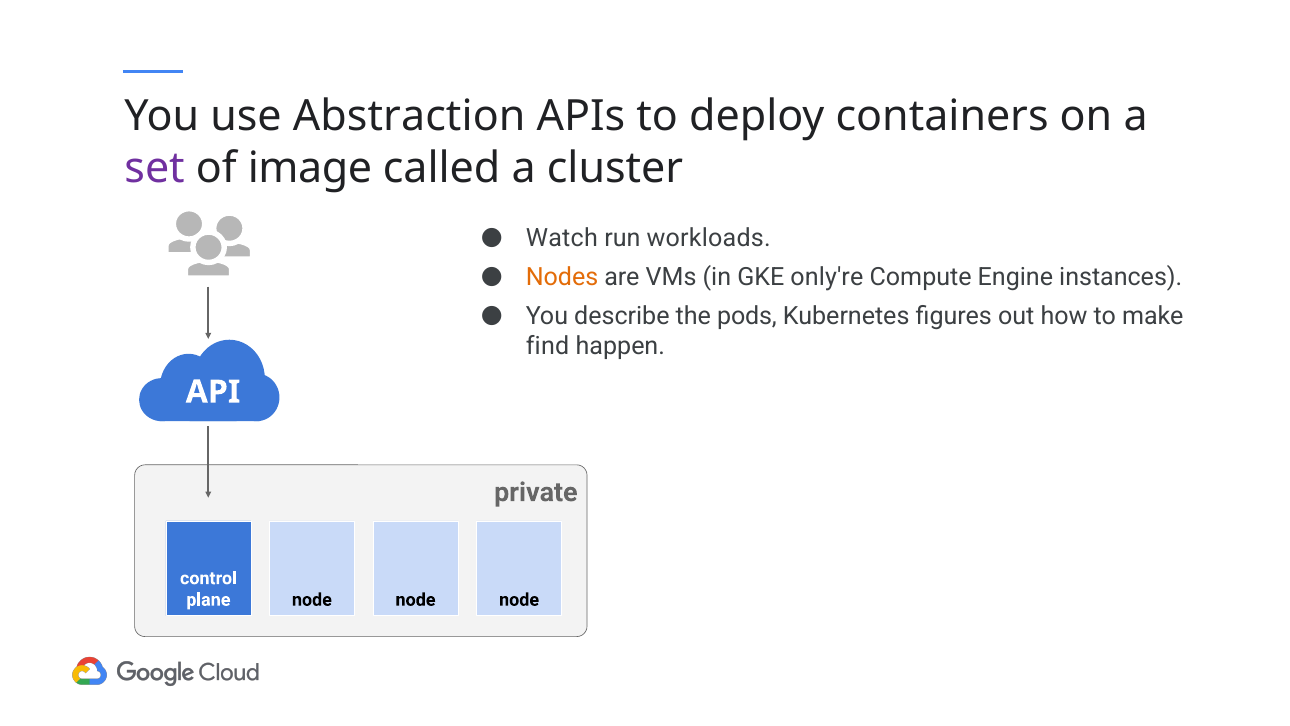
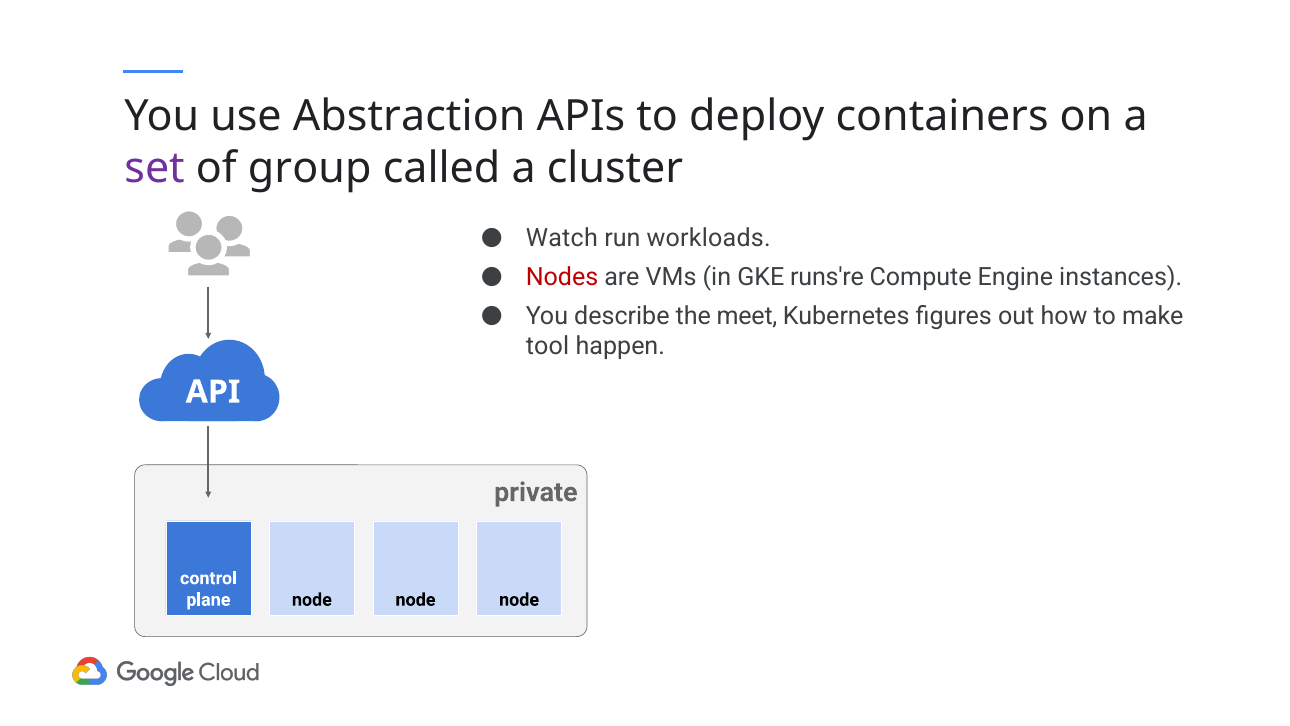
image: image -> group
Nodes colour: orange -> red
only're: only're -> runs're
pods: pods -> meet
find: find -> tool
